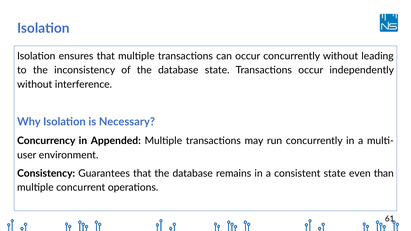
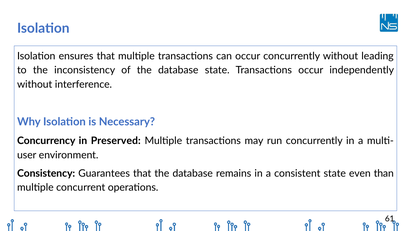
Appended: Appended -> Preserved
